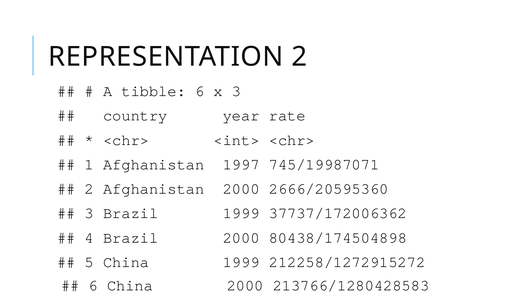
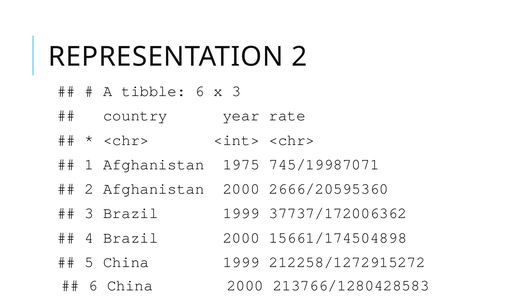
1997: 1997 -> 1975
80438/174504898: 80438/174504898 -> 15661/174504898
